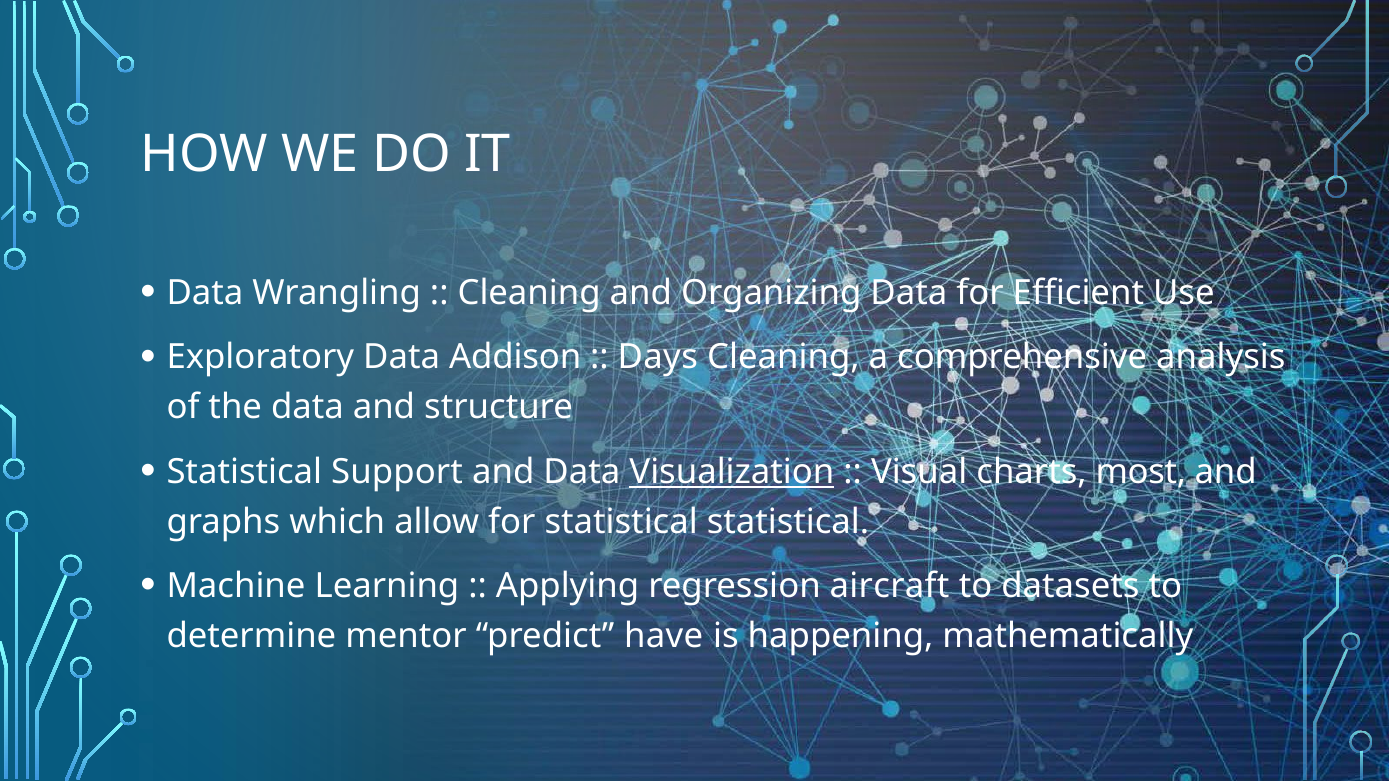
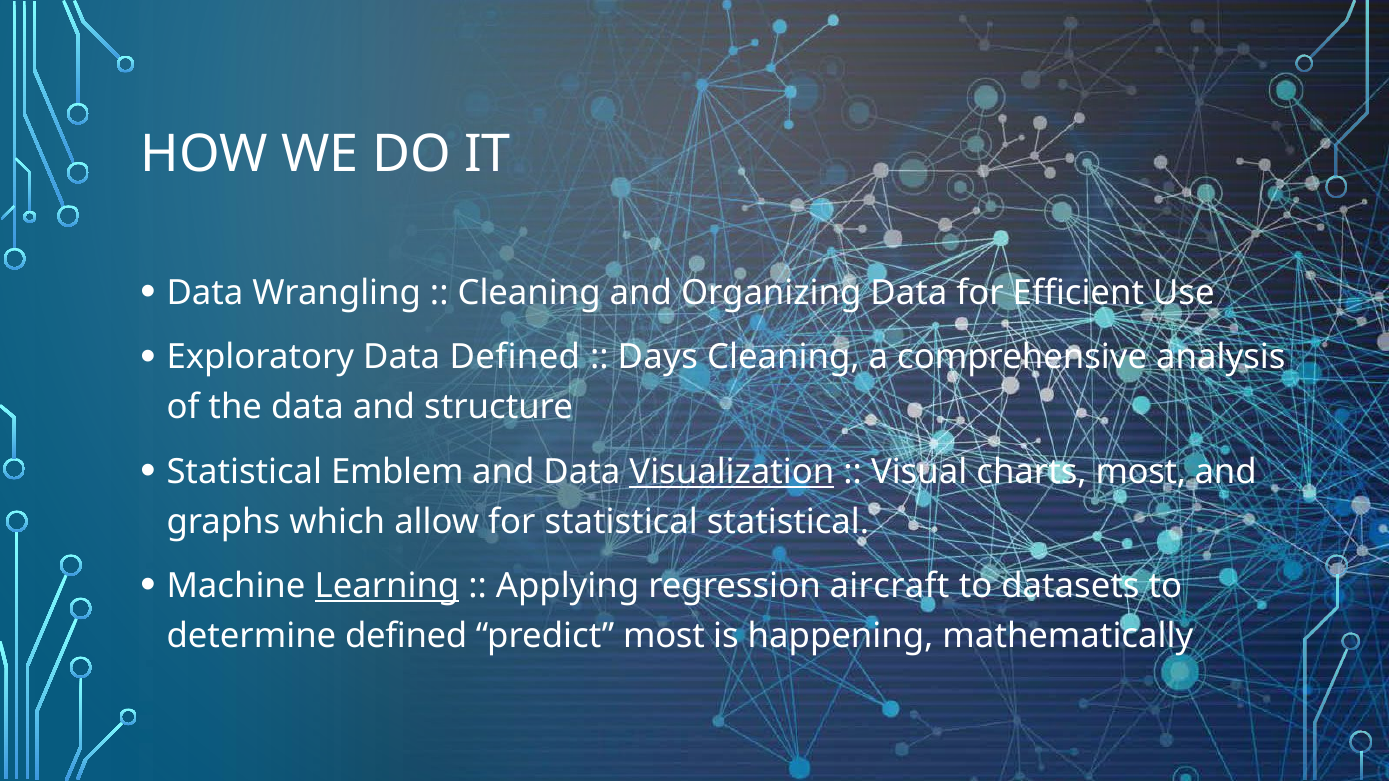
Data Addison: Addison -> Defined
Support: Support -> Emblem
Learning underline: none -> present
determine mentor: mentor -> defined
predict have: have -> most
